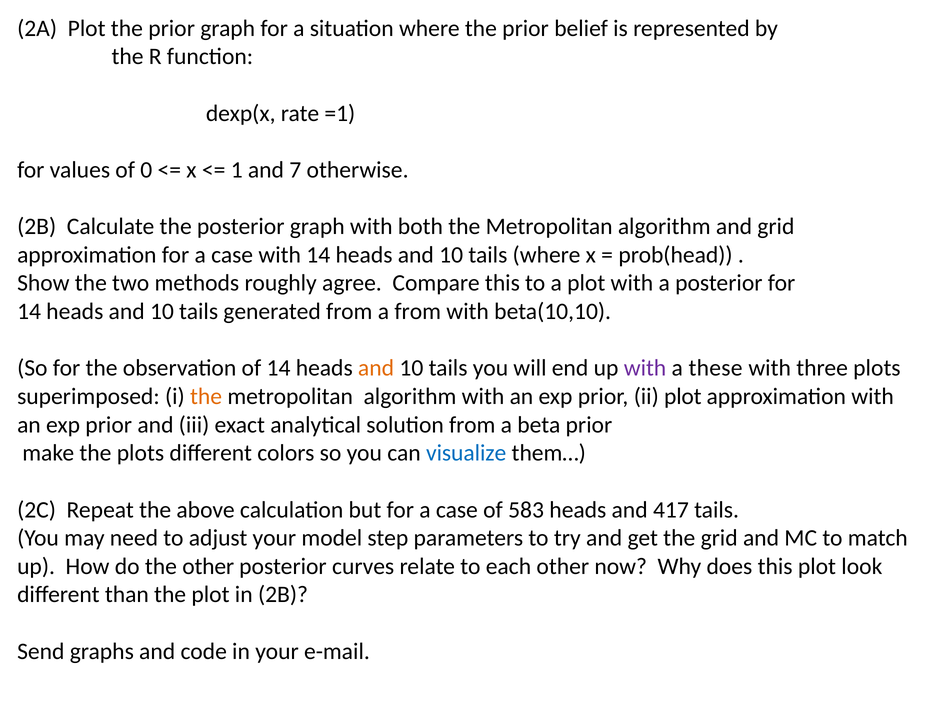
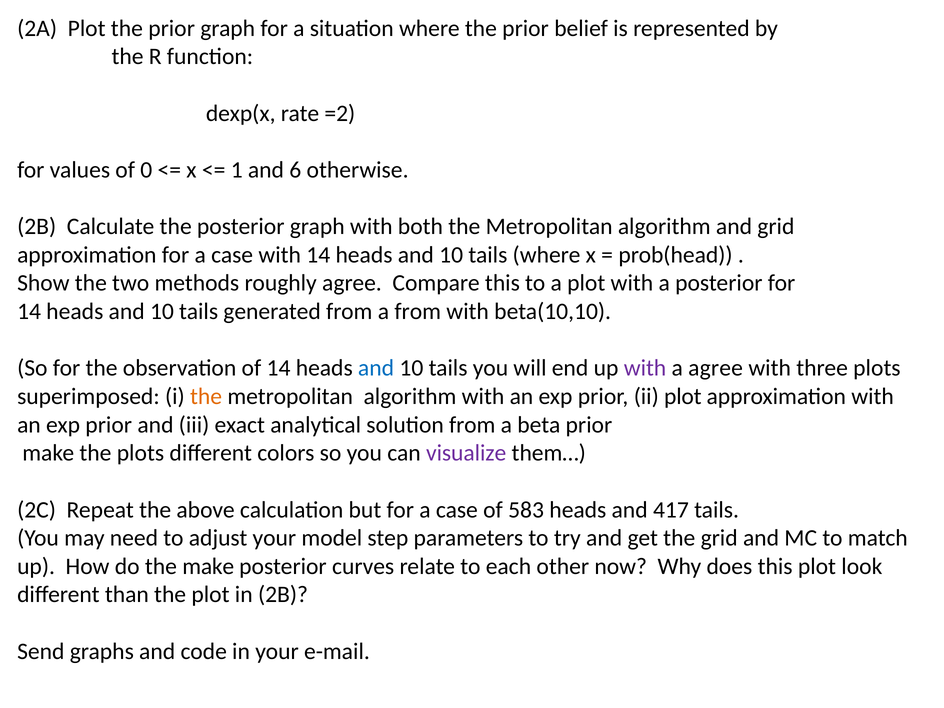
=1: =1 -> =2
7: 7 -> 6
and at (376, 368) colour: orange -> blue
a these: these -> agree
visualize colour: blue -> purple
the other: other -> make
